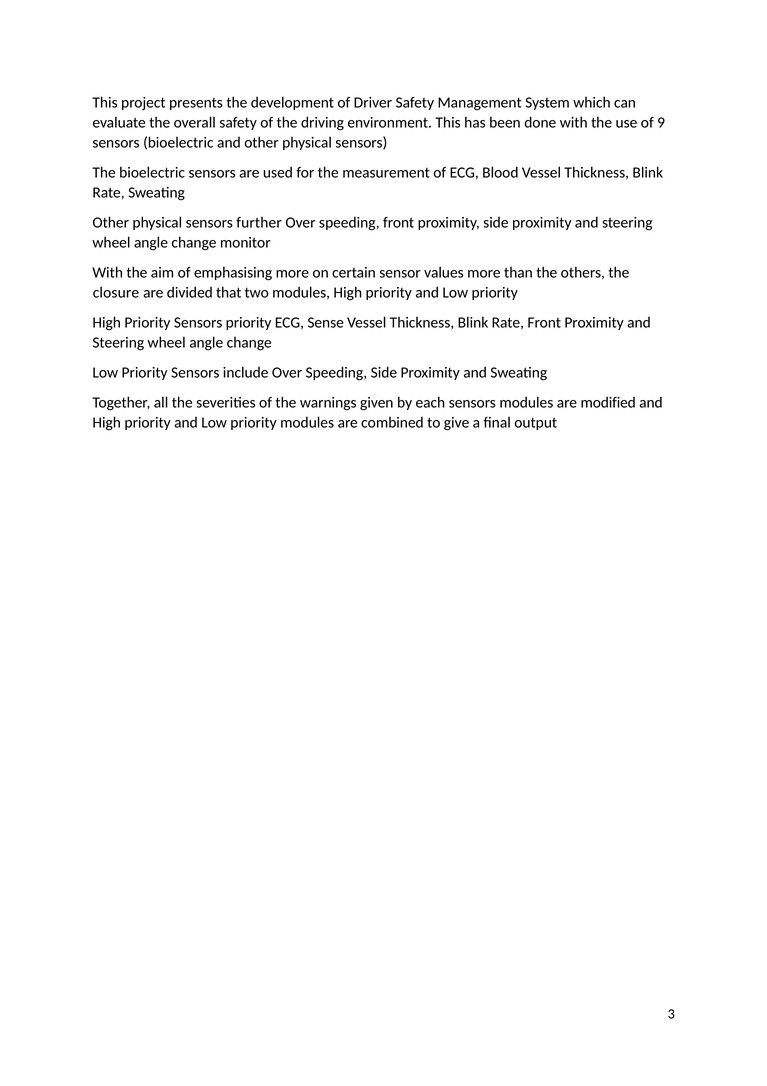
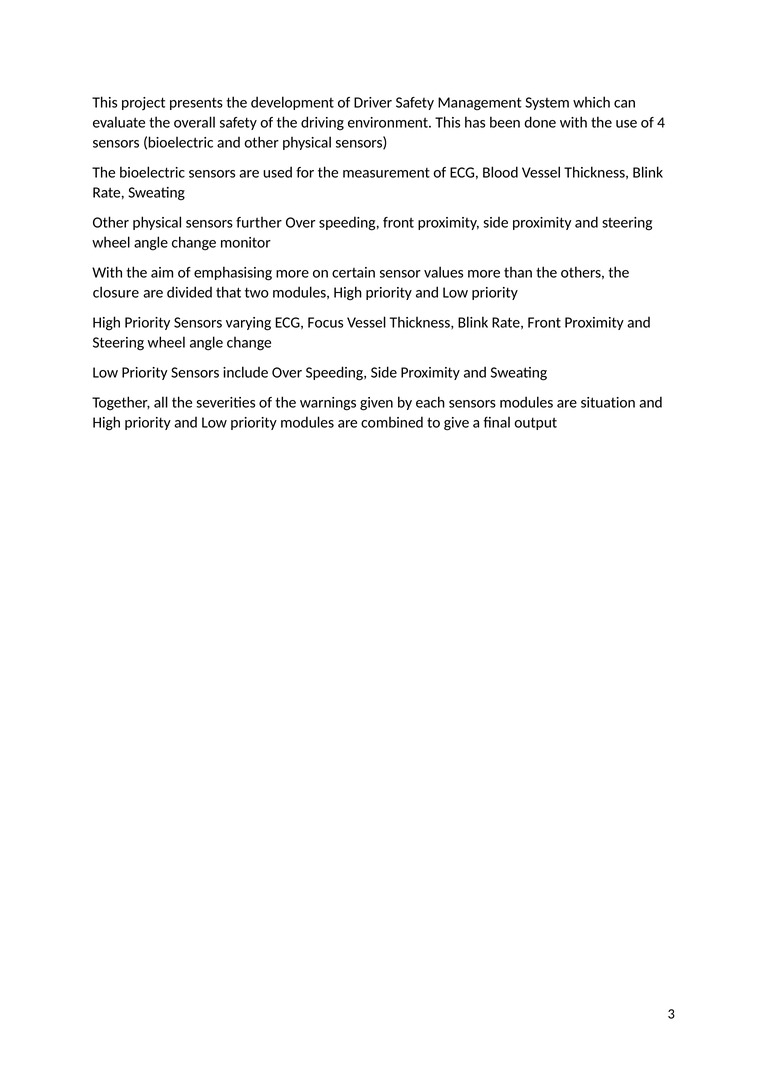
9: 9 -> 4
Sensors priority: priority -> varying
Sense: Sense -> Focus
modified: modified -> situation
